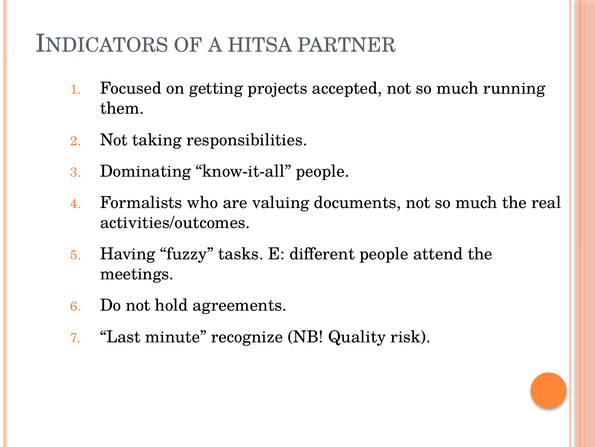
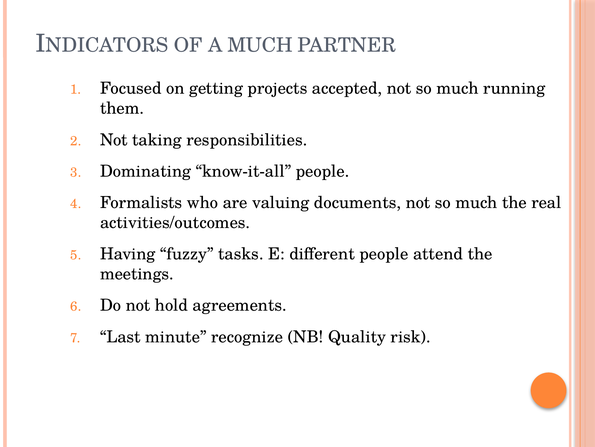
A HITSA: HITSA -> MUCH
